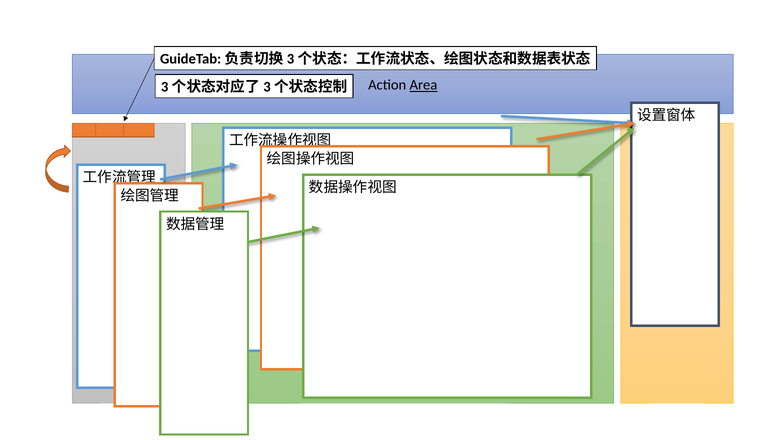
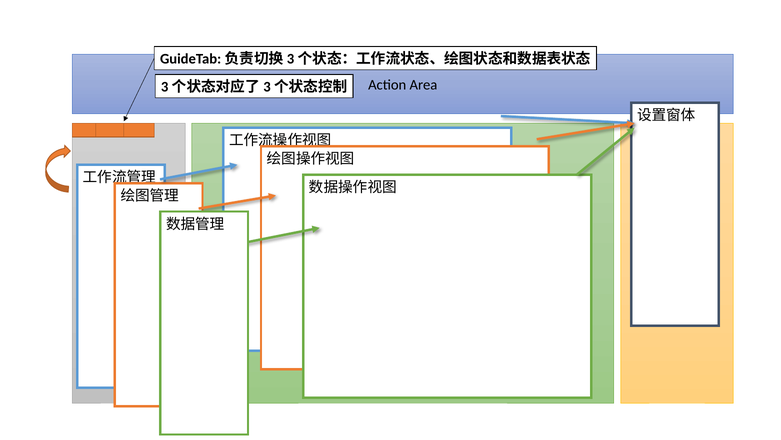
Area at (423, 85) underline: present -> none
